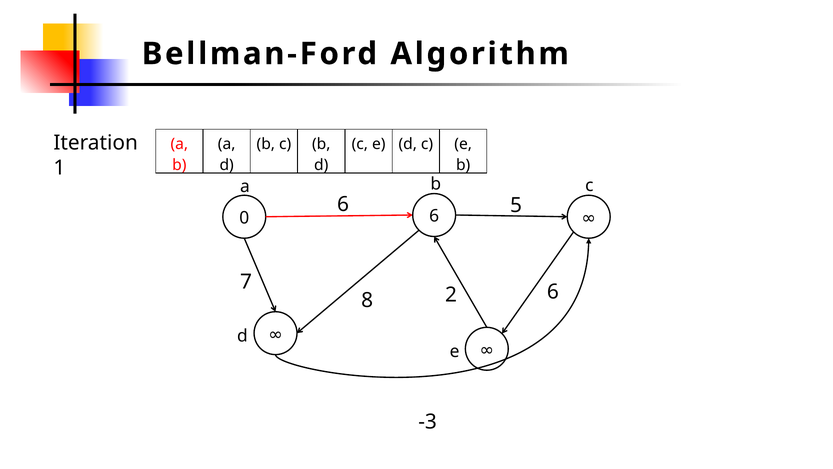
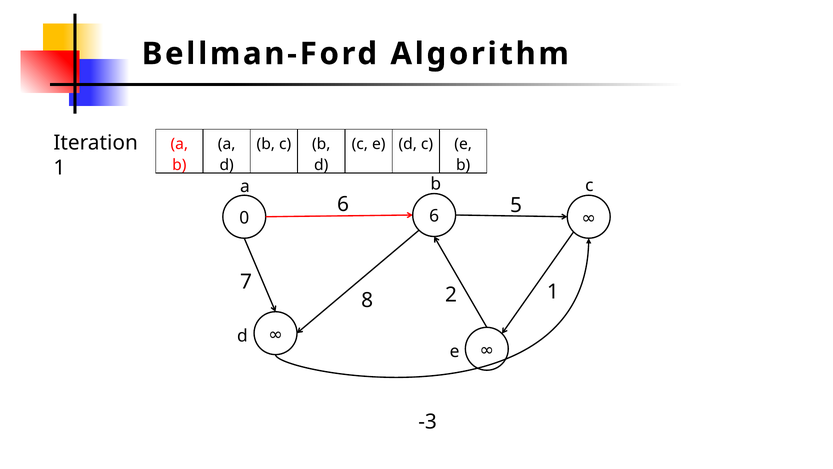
8 6: 6 -> 1
